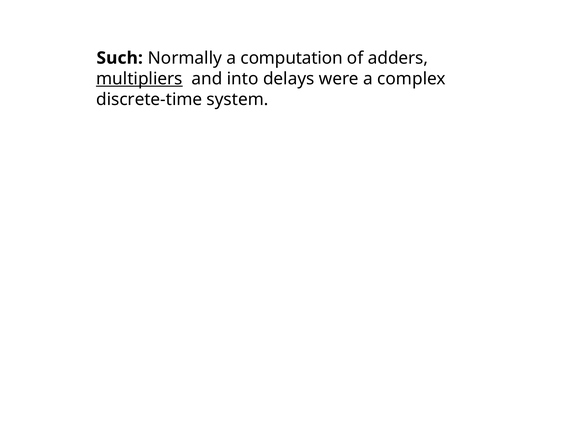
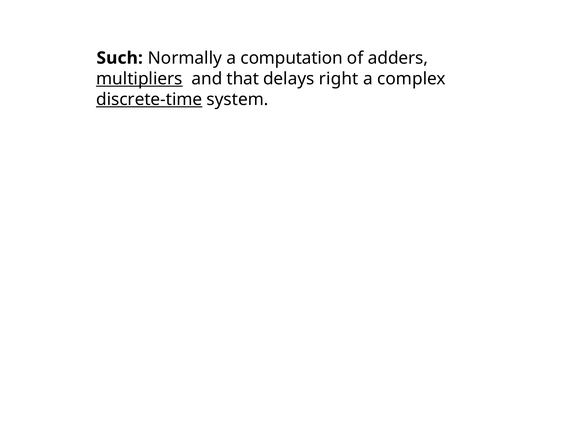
into: into -> that
were: were -> right
discrete-time underline: none -> present
